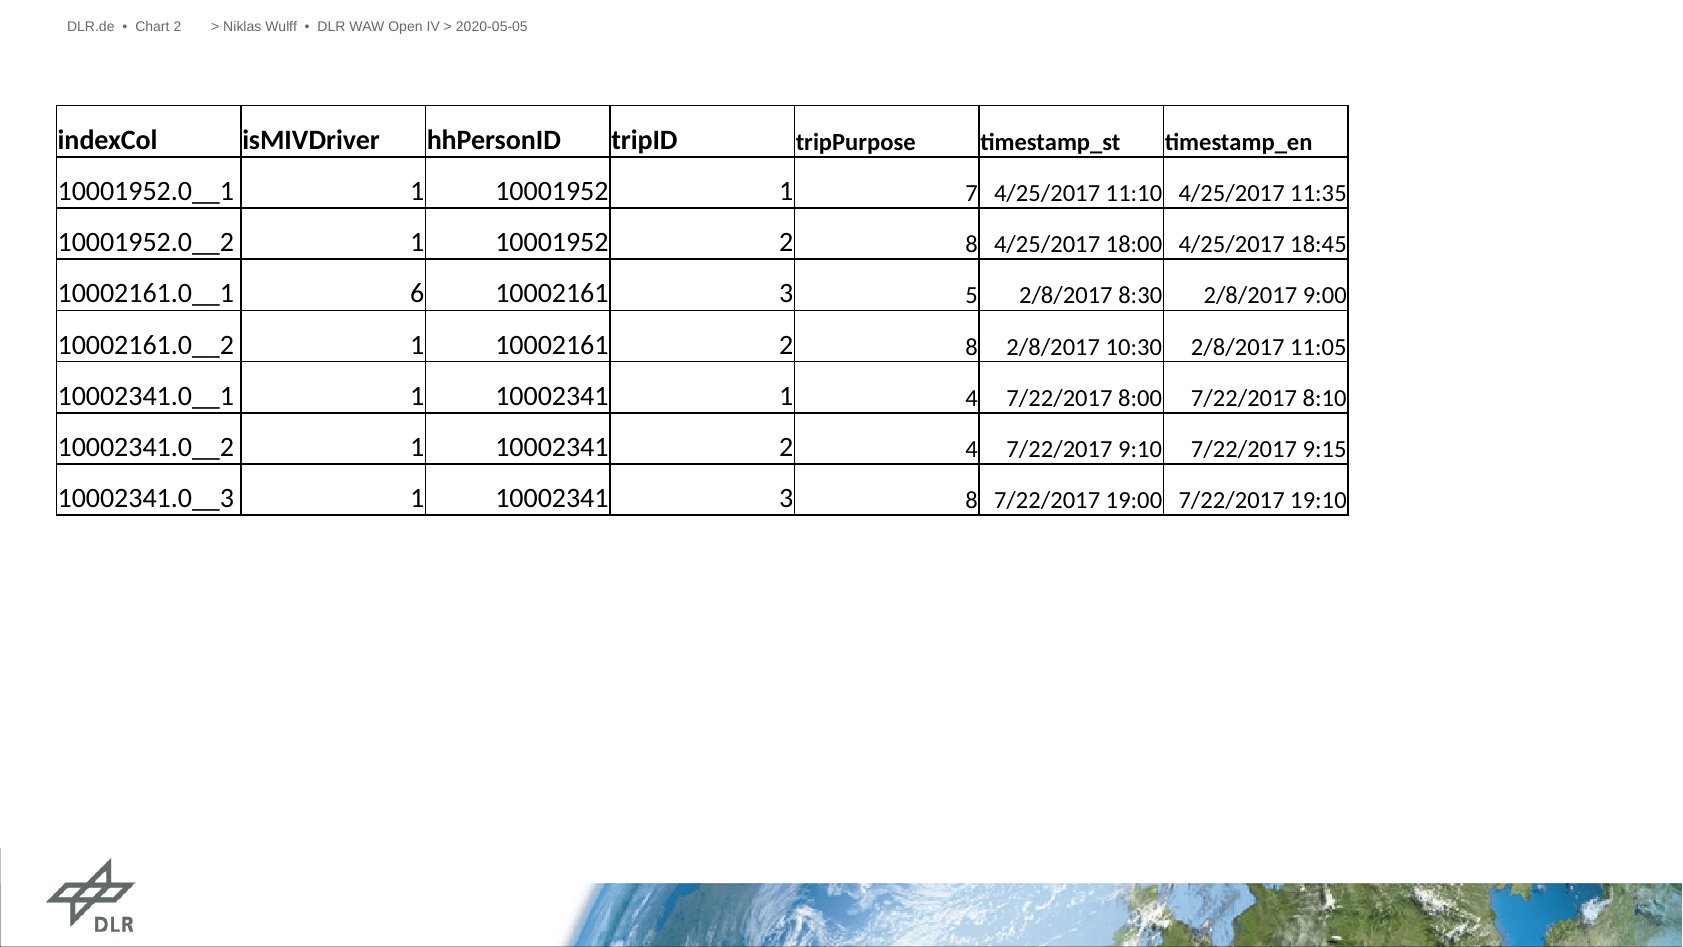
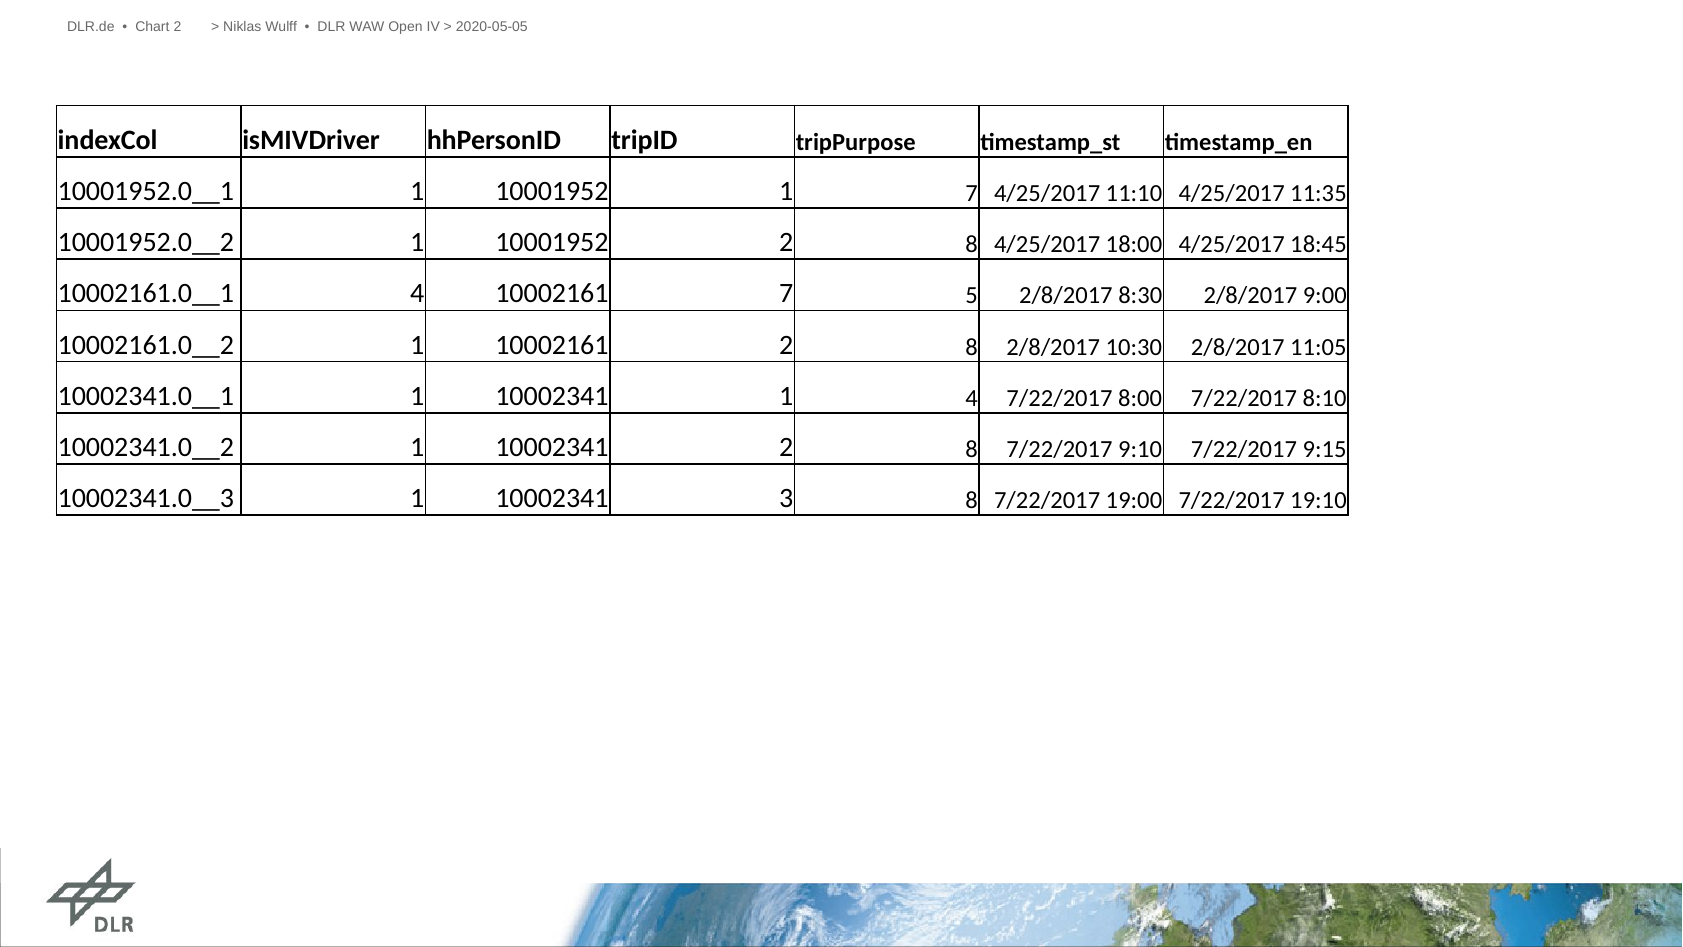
6 at (417, 294): 6 -> 4
10002161 3: 3 -> 7
10002341 2 4: 4 -> 8
